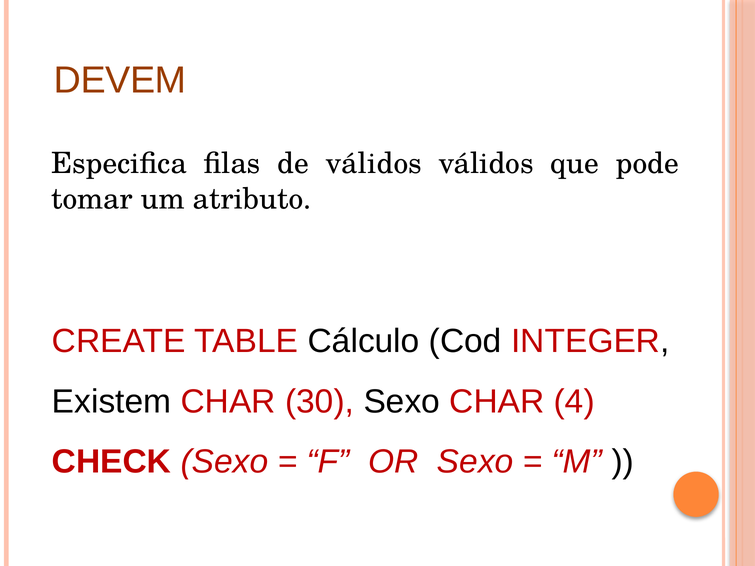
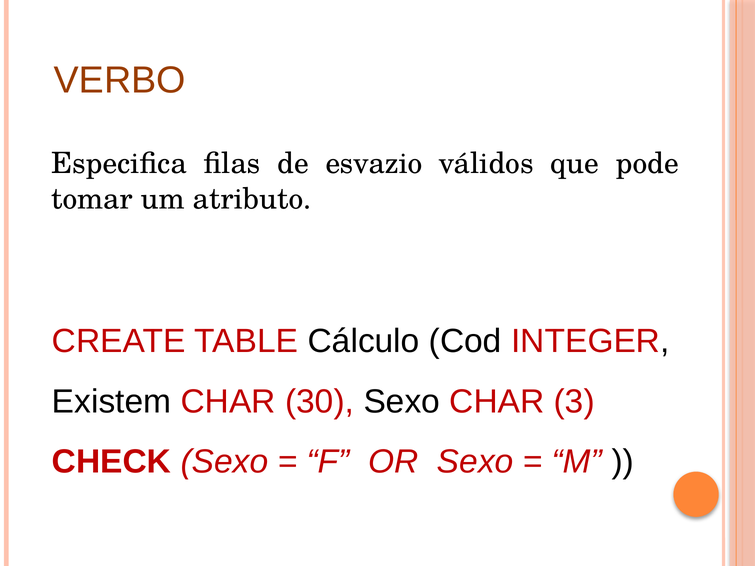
DEVEM: DEVEM -> VERBO
de válidos: válidos -> esvazio
4: 4 -> 3
